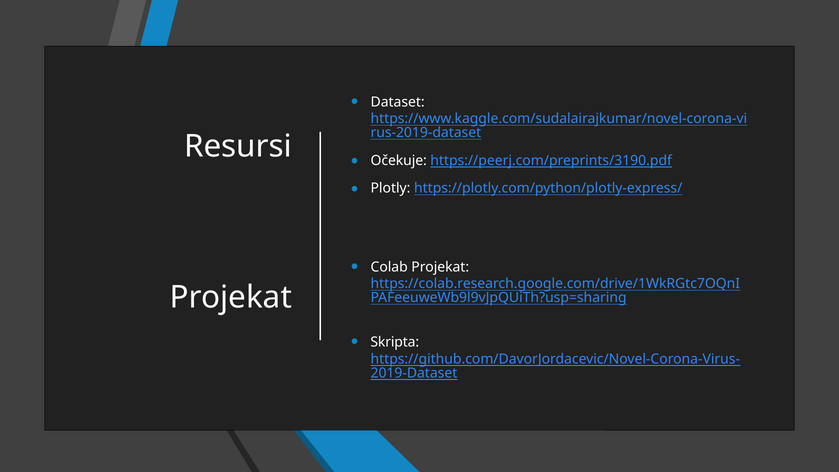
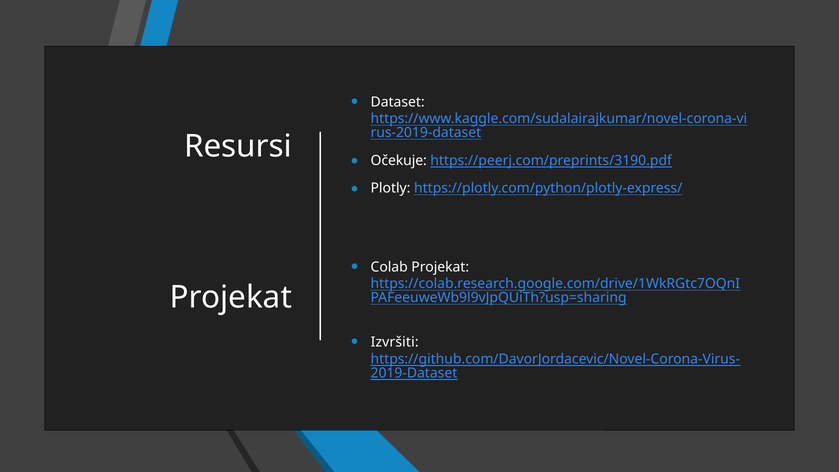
Skripta: Skripta -> Izvršiti
